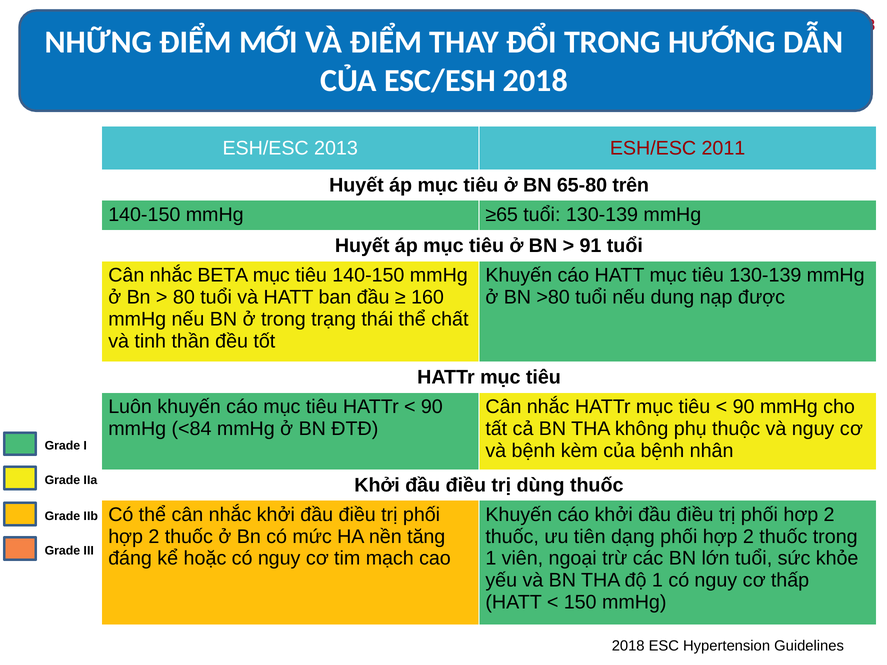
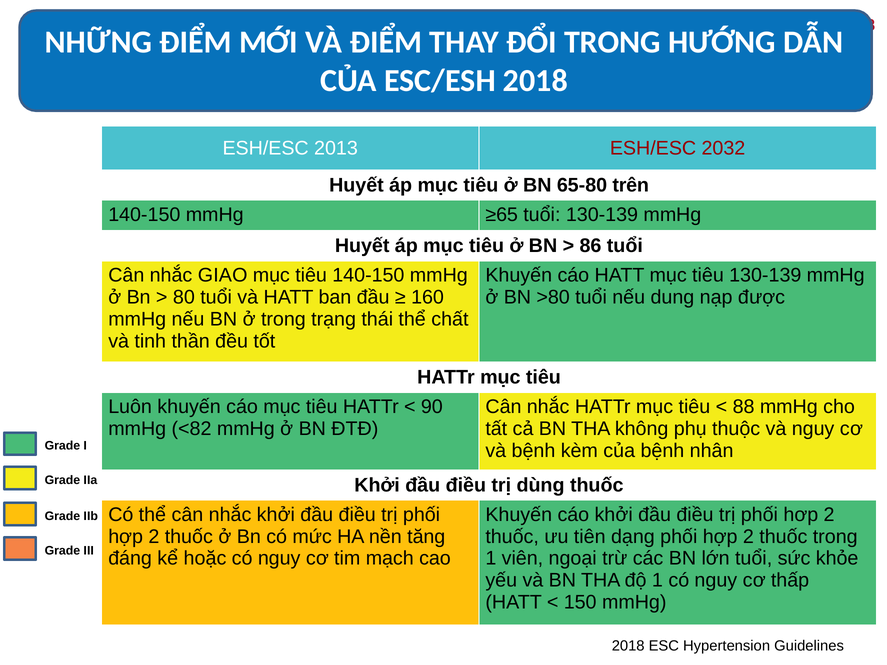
2011: 2011 -> 2032
91: 91 -> 86
BETA: BETA -> GIAO
90 at (744, 407): 90 -> 88
<84: <84 -> <82
